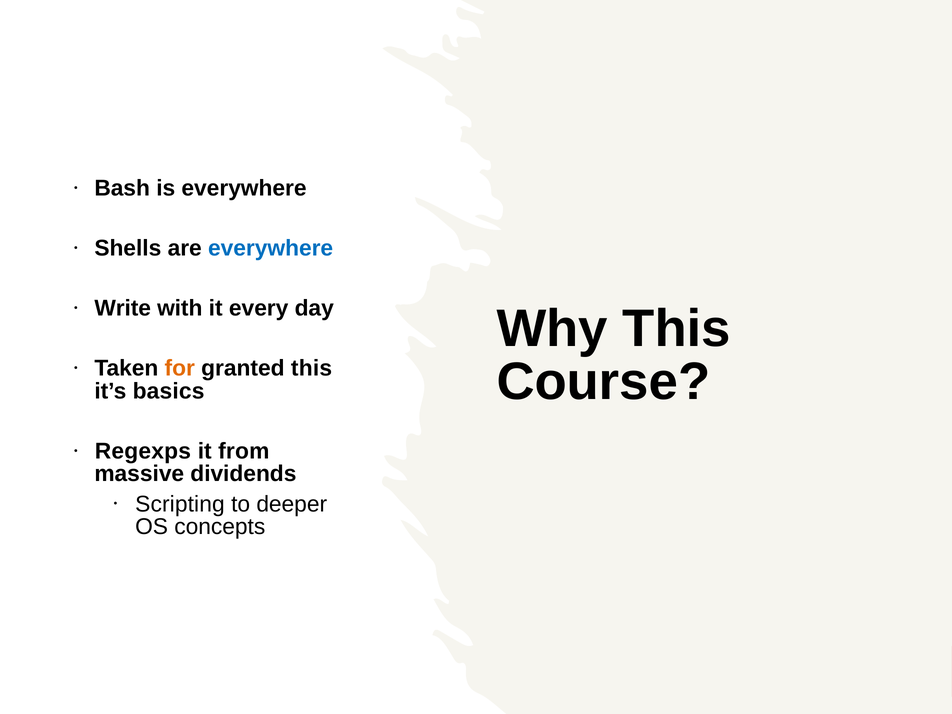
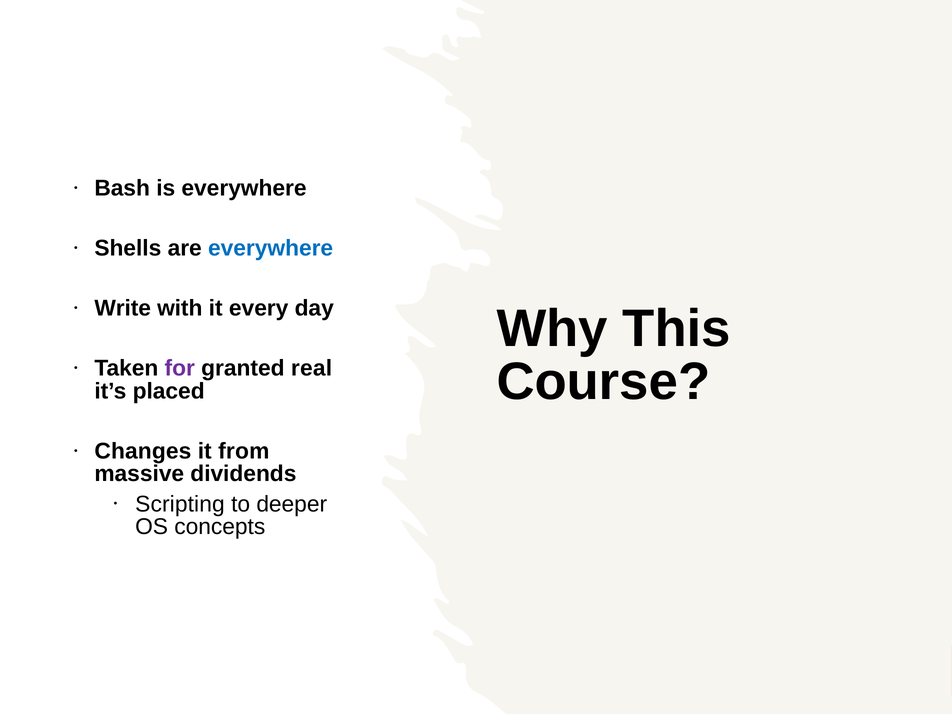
for colour: orange -> purple
granted this: this -> real
basics: basics -> placed
Regexps: Regexps -> Changes
